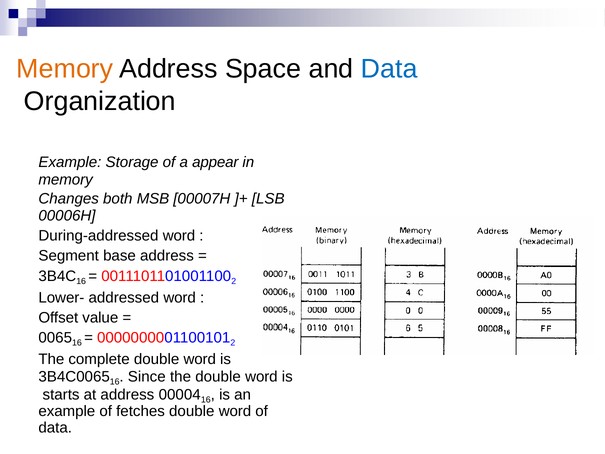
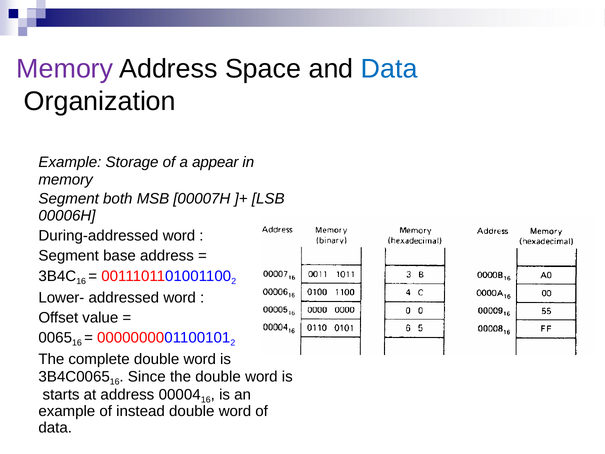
Memory at (65, 69) colour: orange -> purple
Changes at (69, 199): Changes -> Segment
fetches: fetches -> instead
